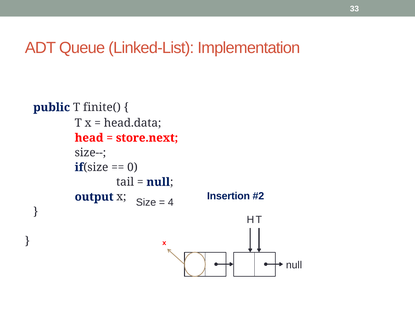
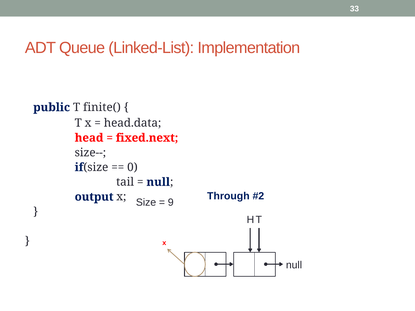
store.next: store.next -> fixed.next
Insertion: Insertion -> Through
4: 4 -> 9
